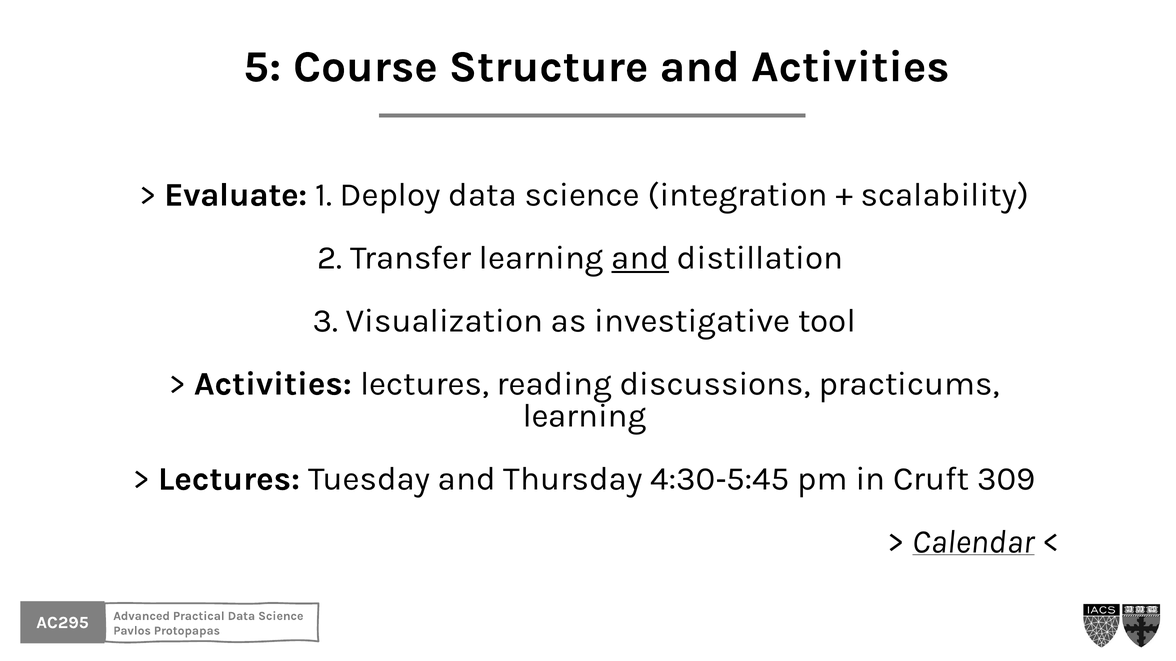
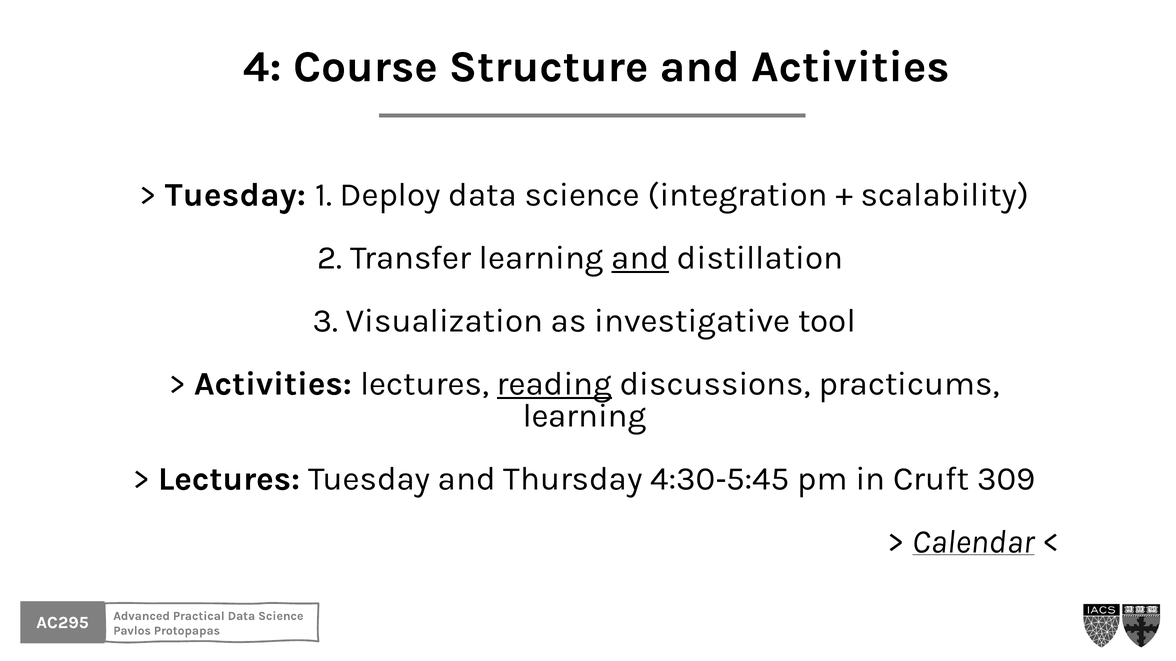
5: 5 -> 4
Evaluate at (236, 195): Evaluate -> Tuesday
reading underline: none -> present
